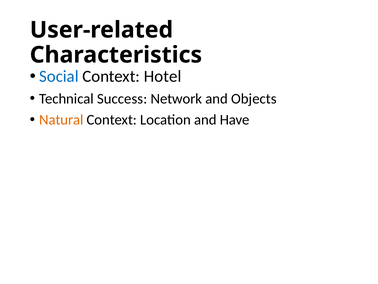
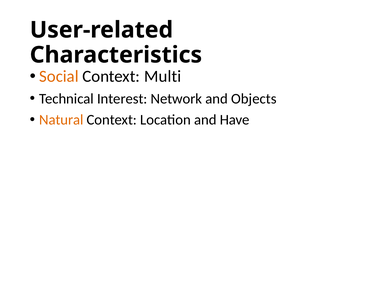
Social colour: blue -> orange
Hotel: Hotel -> Multi
Success: Success -> Interest
